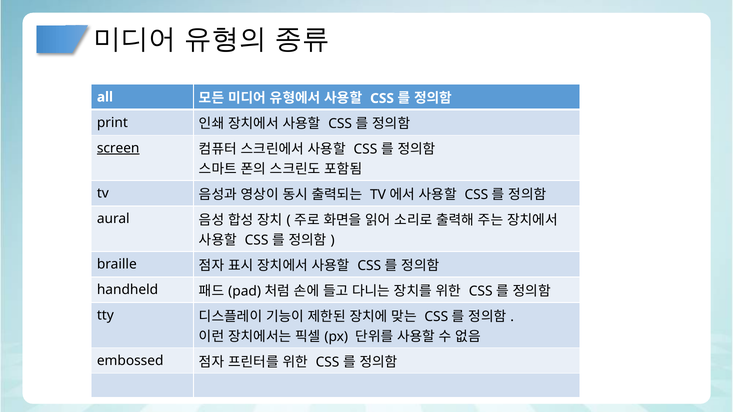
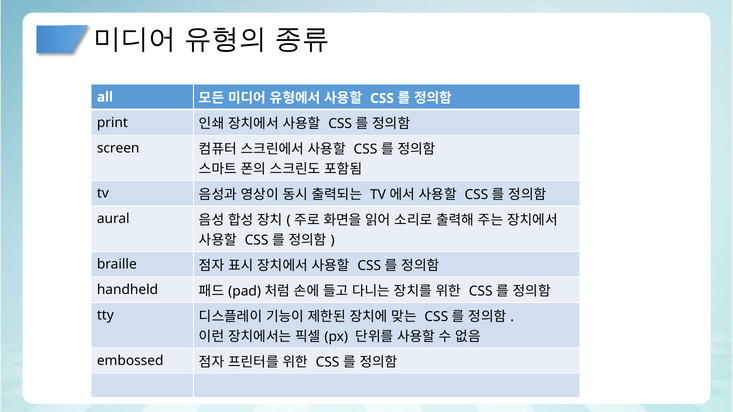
screen underline: present -> none
